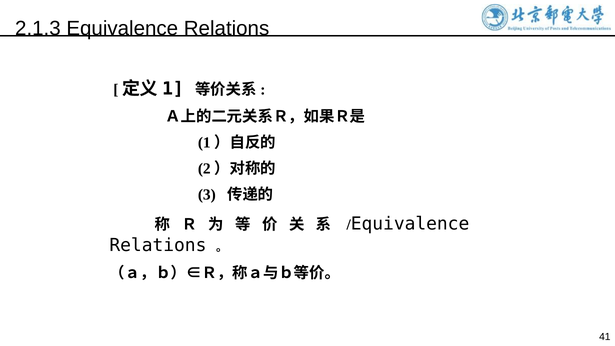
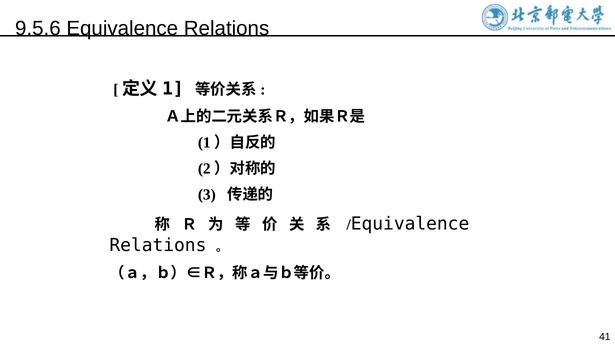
2.1.3: 2.1.3 -> 9.5.6
